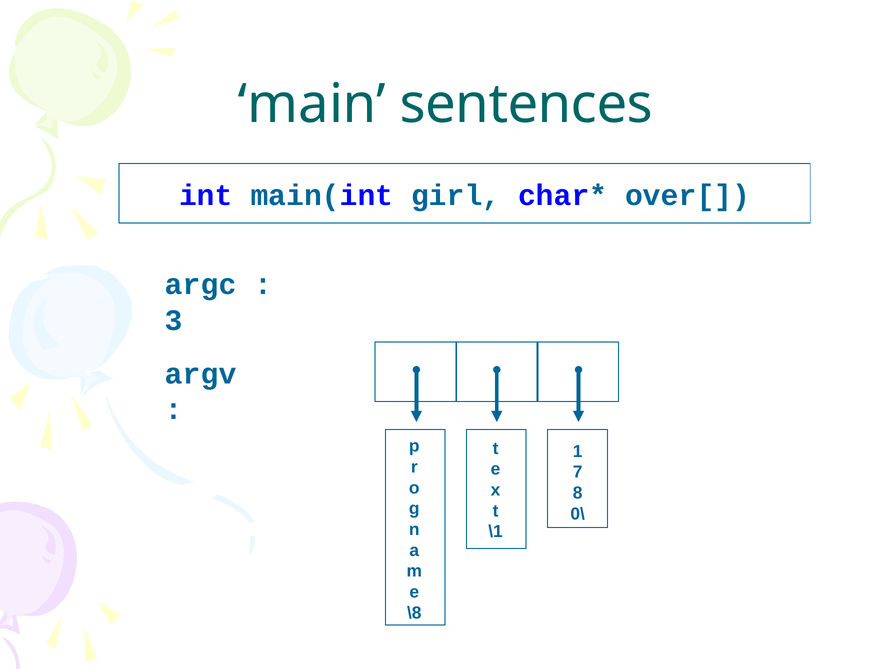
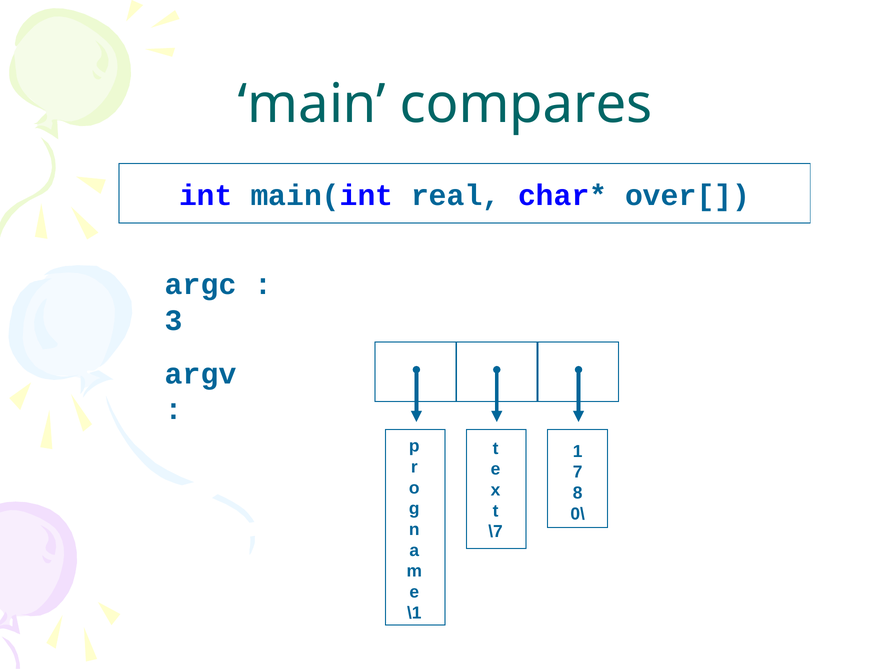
sentences: sentences -> compares
girl: girl -> real
\1: \1 -> \7
\8: \8 -> \1
